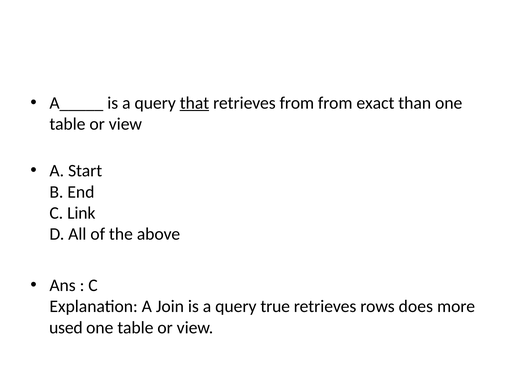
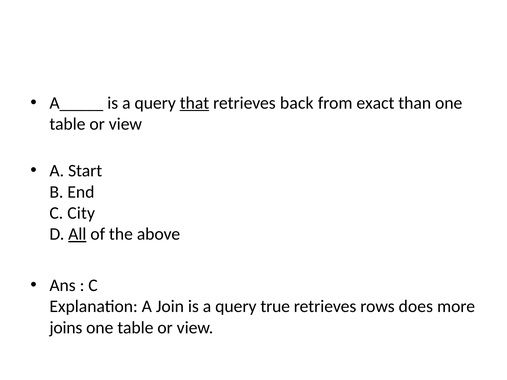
retrieves from: from -> back
Link: Link -> City
All underline: none -> present
used: used -> joins
